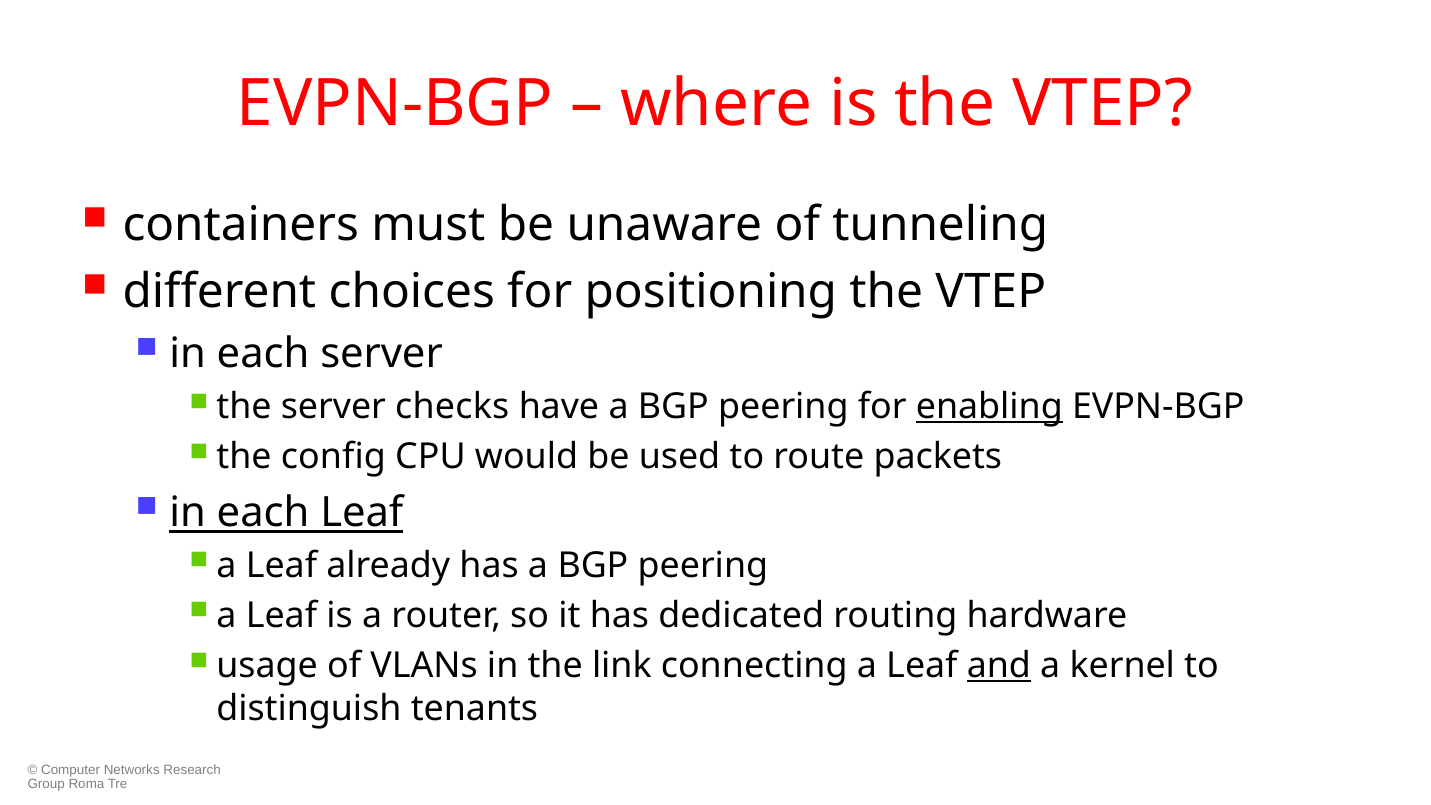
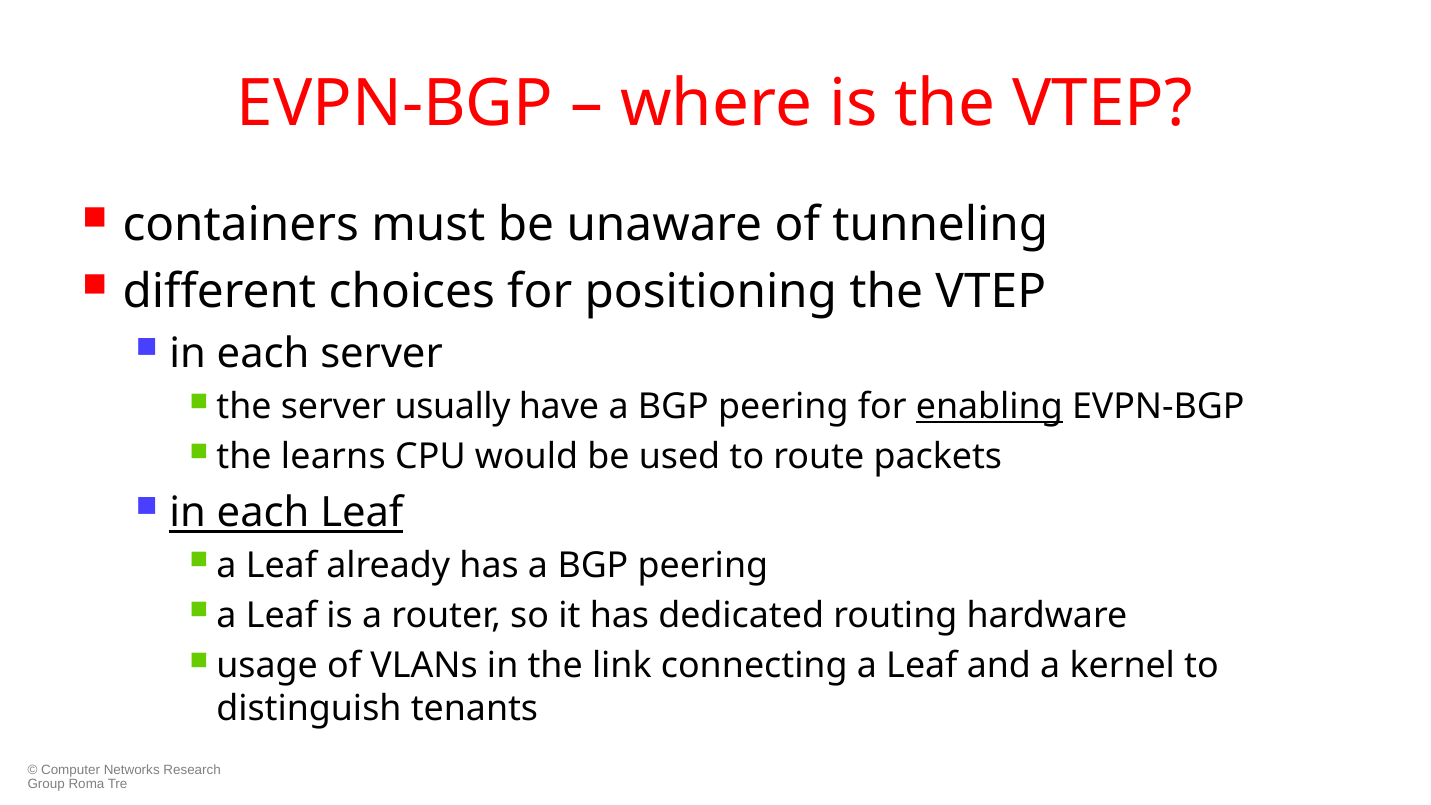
checks: checks -> usually
config: config -> learns
and underline: present -> none
